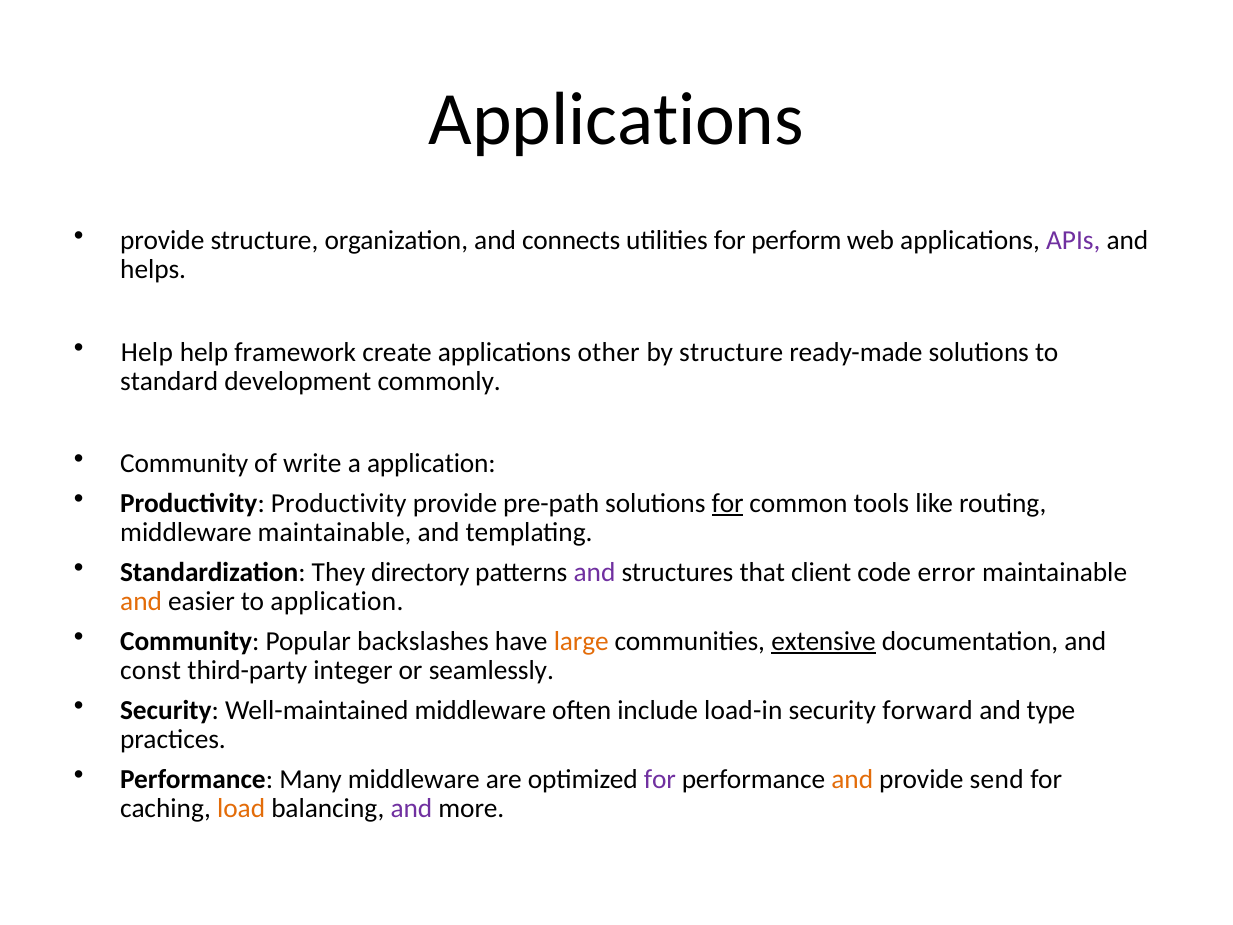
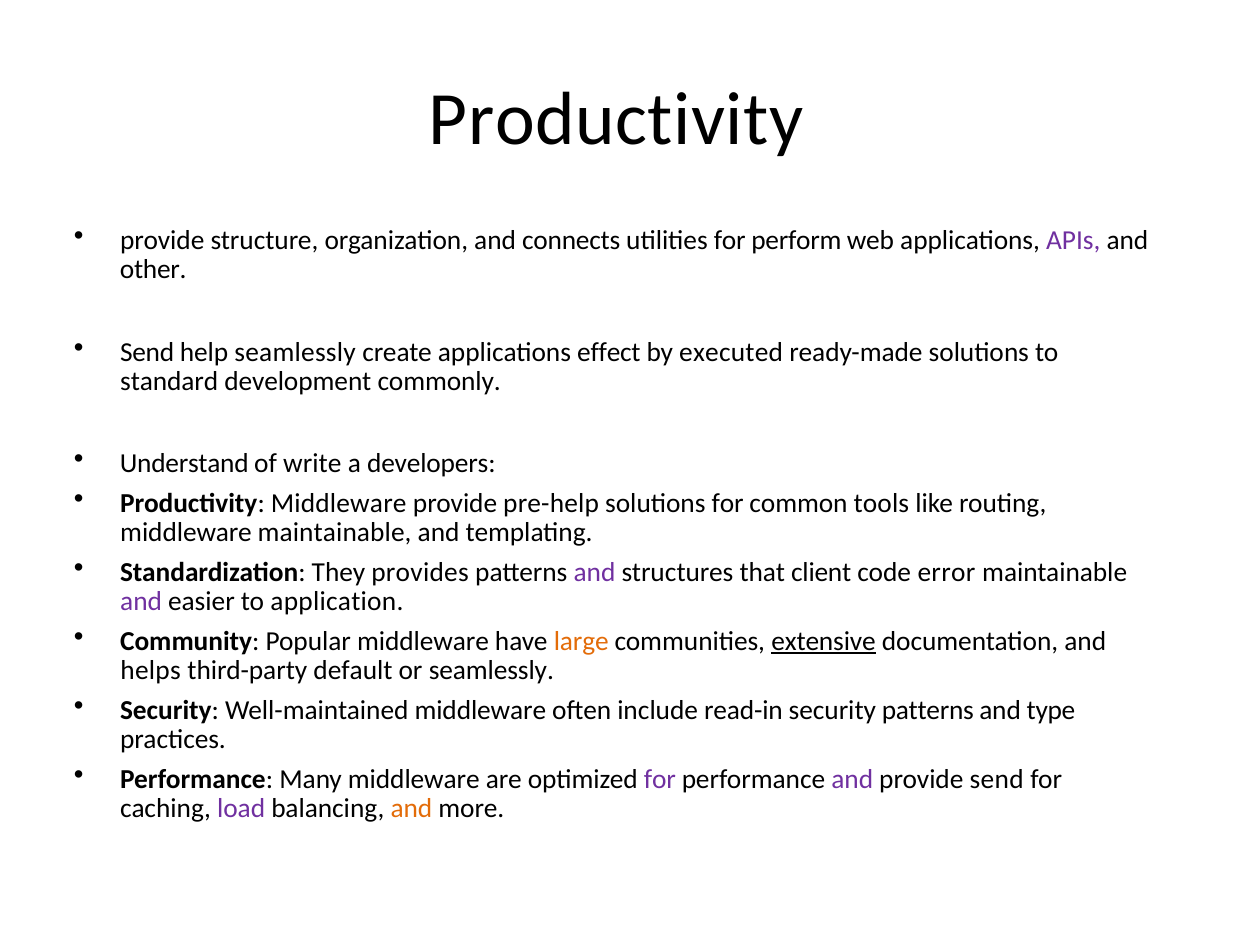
Applications at (616, 119): Applications -> Productivity
helps: helps -> other
Help at (147, 352): Help -> Send
help framework: framework -> seamlessly
other: other -> effect
by structure: structure -> executed
Community at (184, 464): Community -> Understand
a application: application -> developers
Productivity Productivity: Productivity -> Middleware
pre-path: pre-path -> pre-help
for at (728, 503) underline: present -> none
directory: directory -> provides
and at (141, 602) colour: orange -> purple
Popular backslashes: backslashes -> middleware
const: const -> helps
integer: integer -> default
load-in: load-in -> read-in
security forward: forward -> patterns
and at (852, 779) colour: orange -> purple
load colour: orange -> purple
and at (411, 809) colour: purple -> orange
